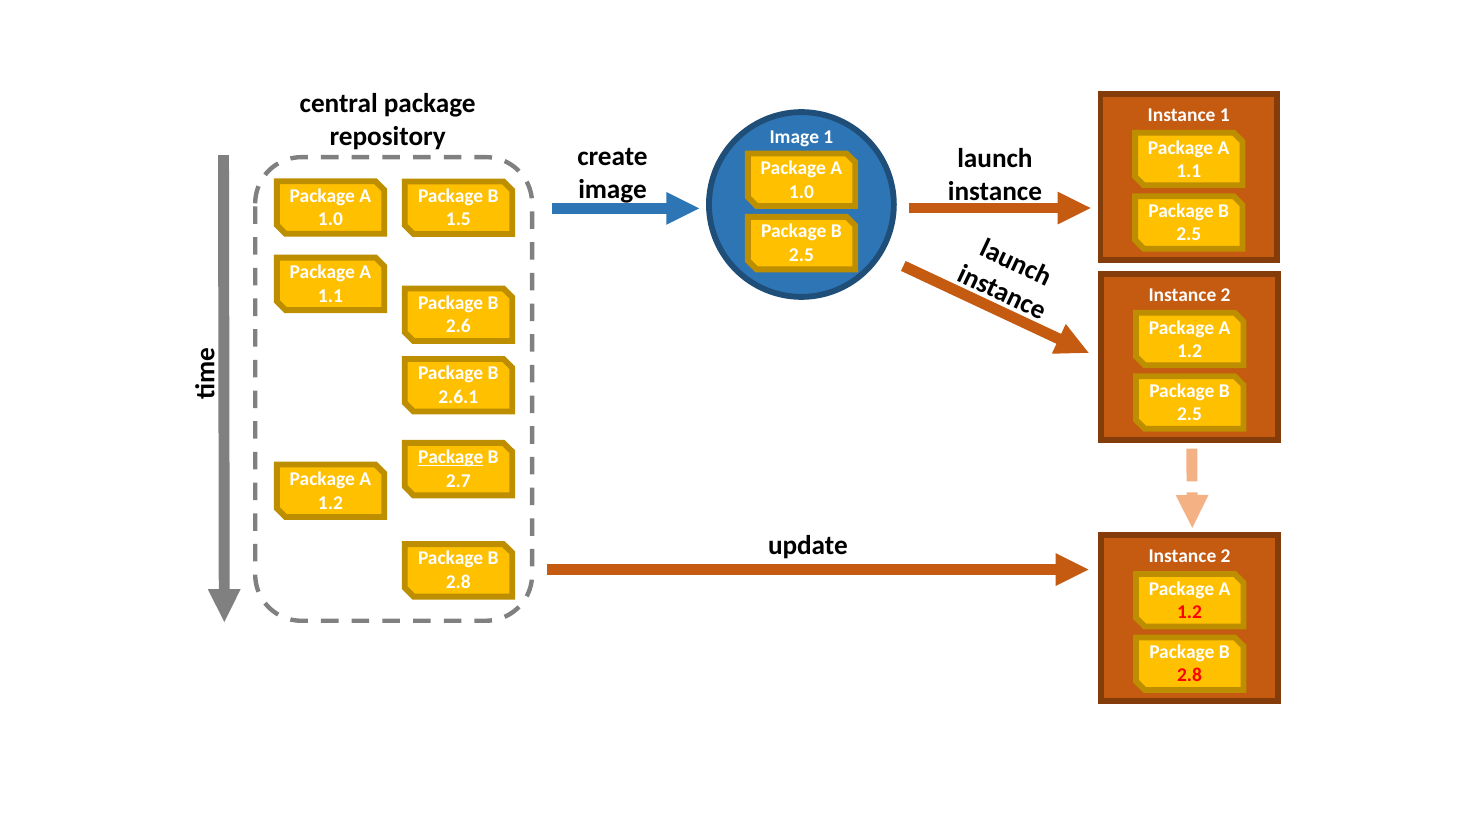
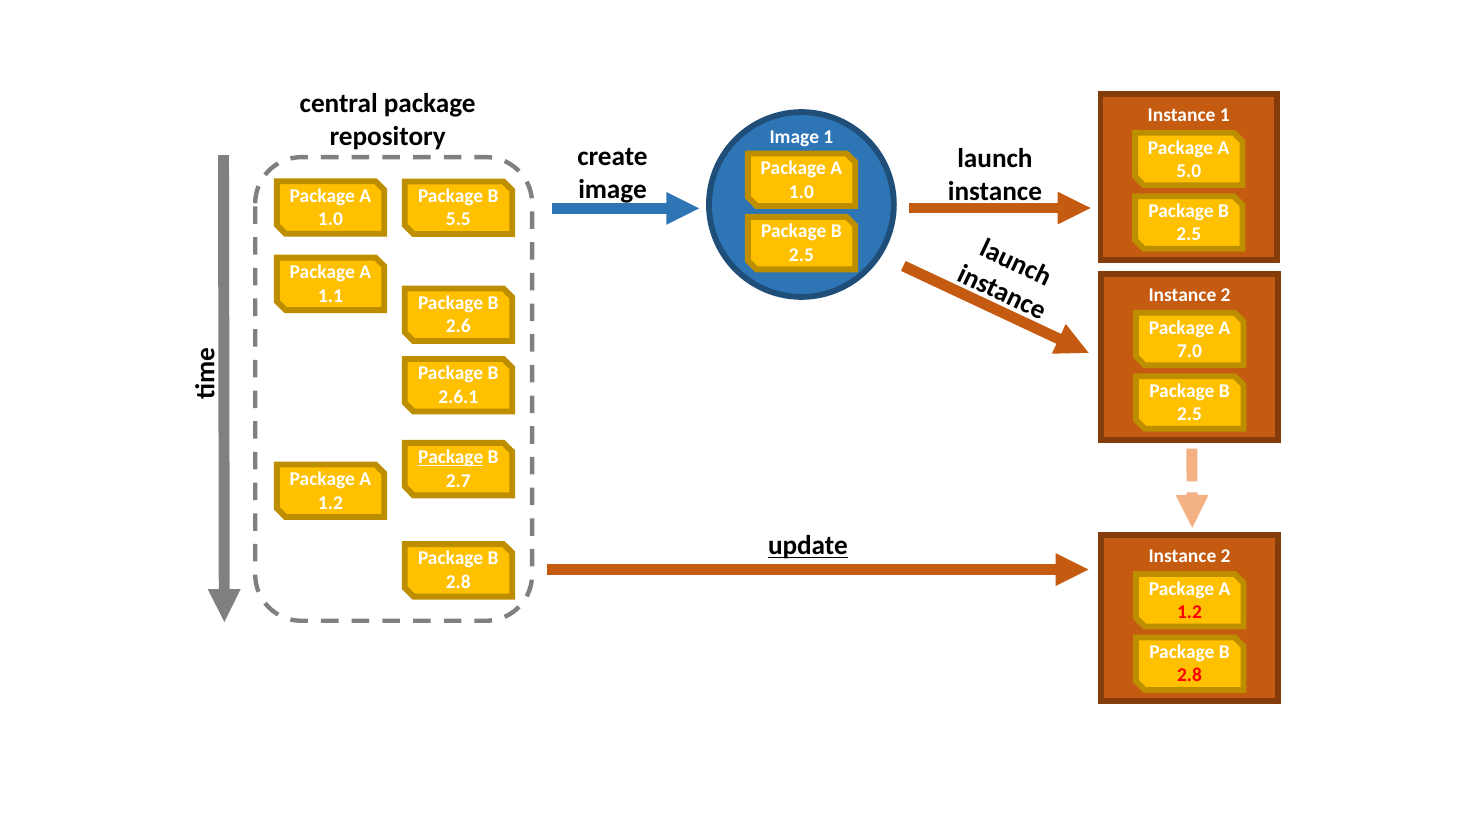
1.1 at (1189, 171): 1.1 -> 5.0
1.5: 1.5 -> 5.5
1.2 at (1190, 351): 1.2 -> 7.0
update underline: none -> present
